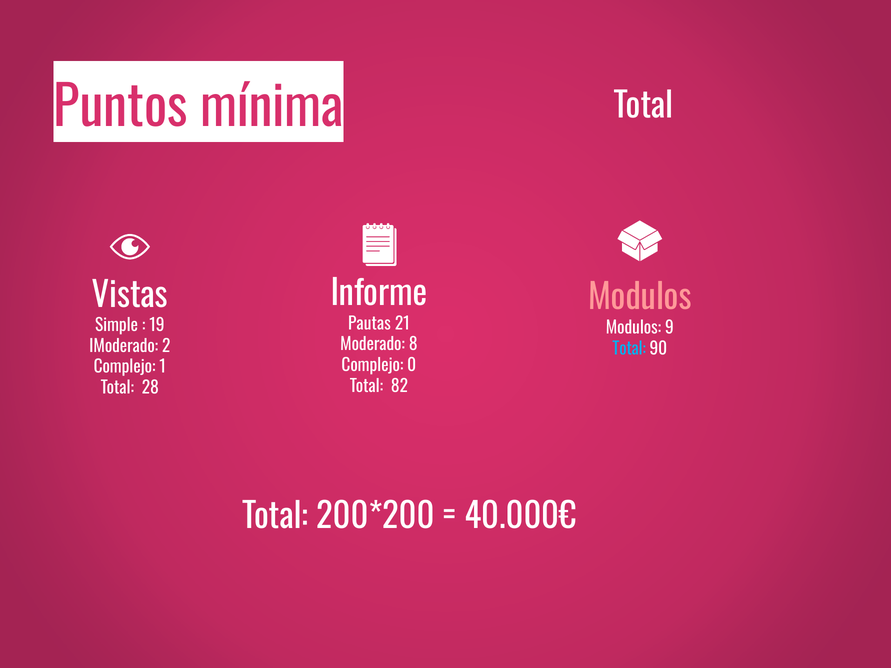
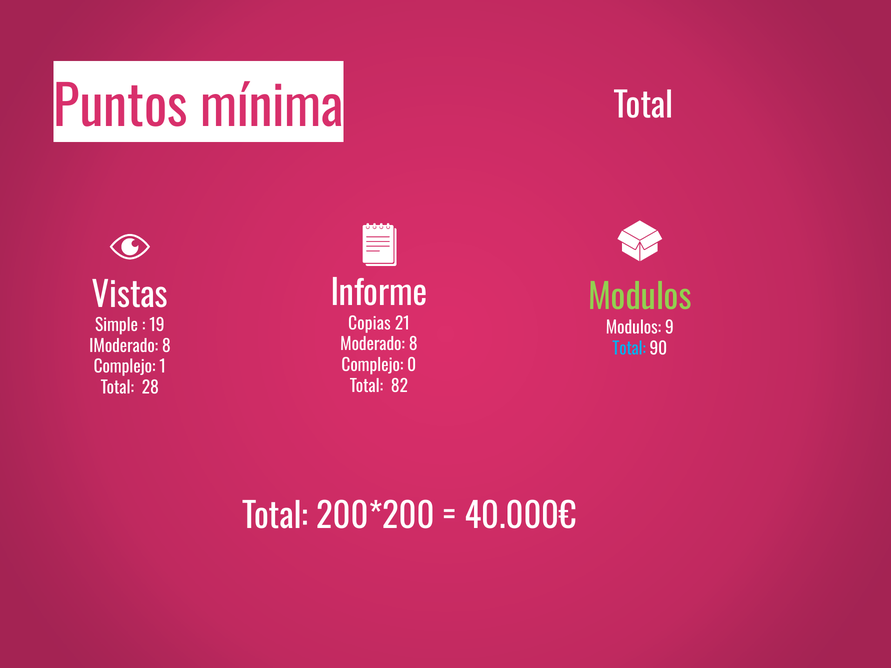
Modulos at (640, 298) colour: pink -> light green
Pautas: Pautas -> Copias
IModerado 2: 2 -> 8
